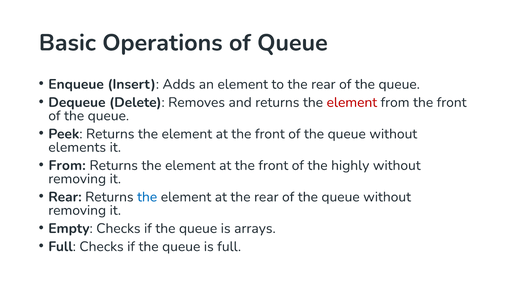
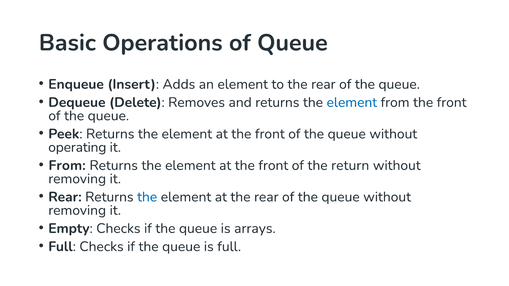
element at (352, 102) colour: red -> blue
elements: elements -> operating
highly: highly -> return
